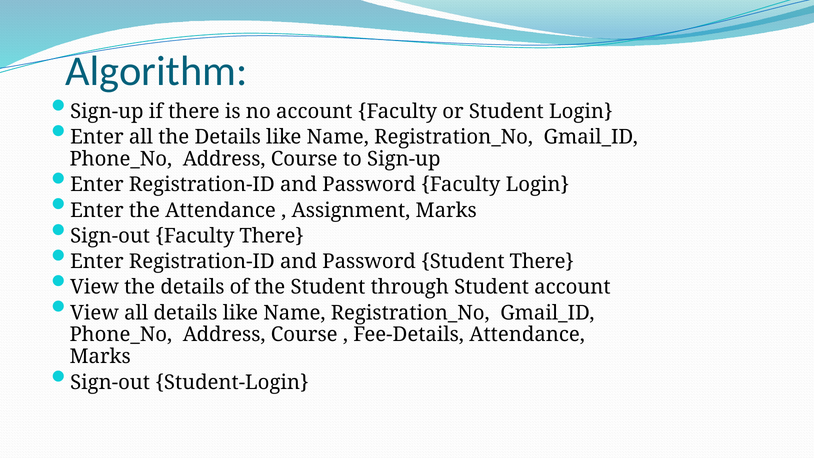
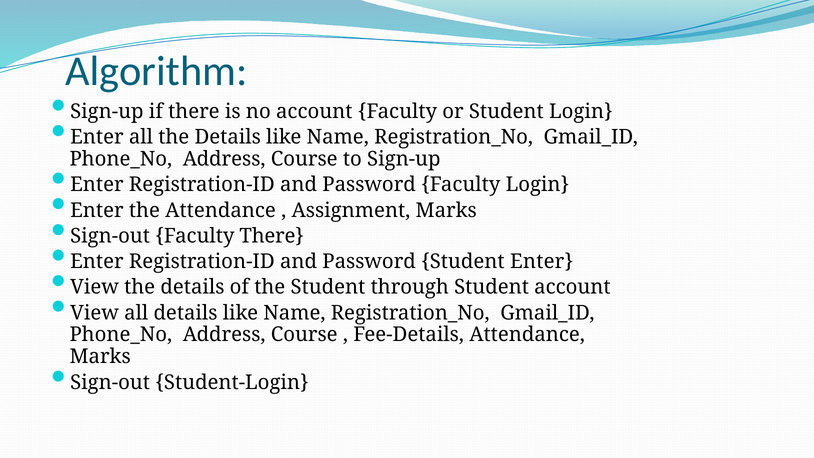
Student There: There -> Enter
